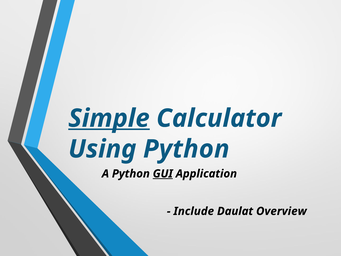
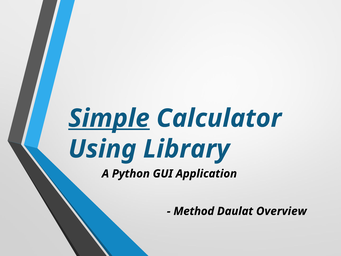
Using Python: Python -> Library
GUI underline: present -> none
Include: Include -> Method
